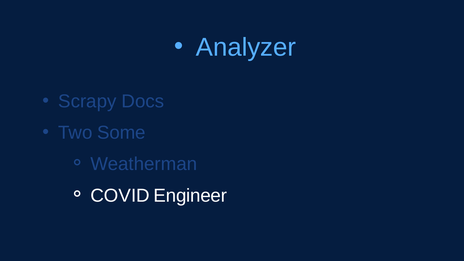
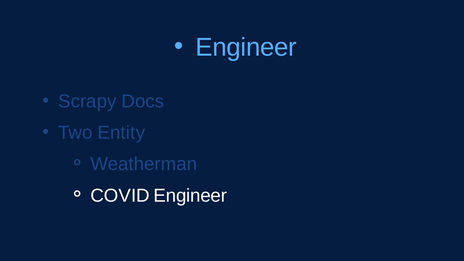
Analyzer at (246, 47): Analyzer -> Engineer
Some: Some -> Entity
